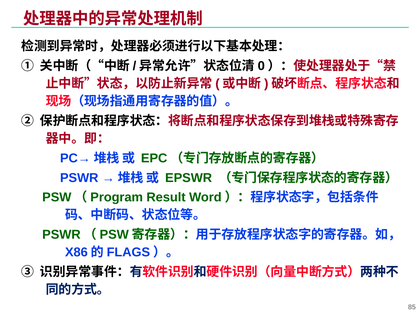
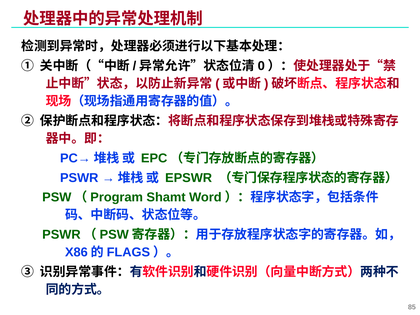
Result: Result -> Shamt
